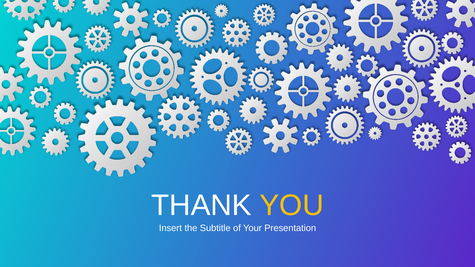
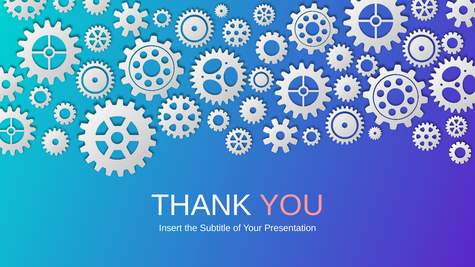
YOU colour: yellow -> pink
